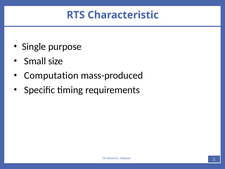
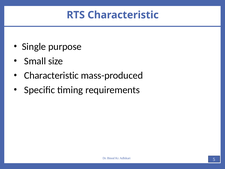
Computation at (51, 75): Computation -> Characteristic
